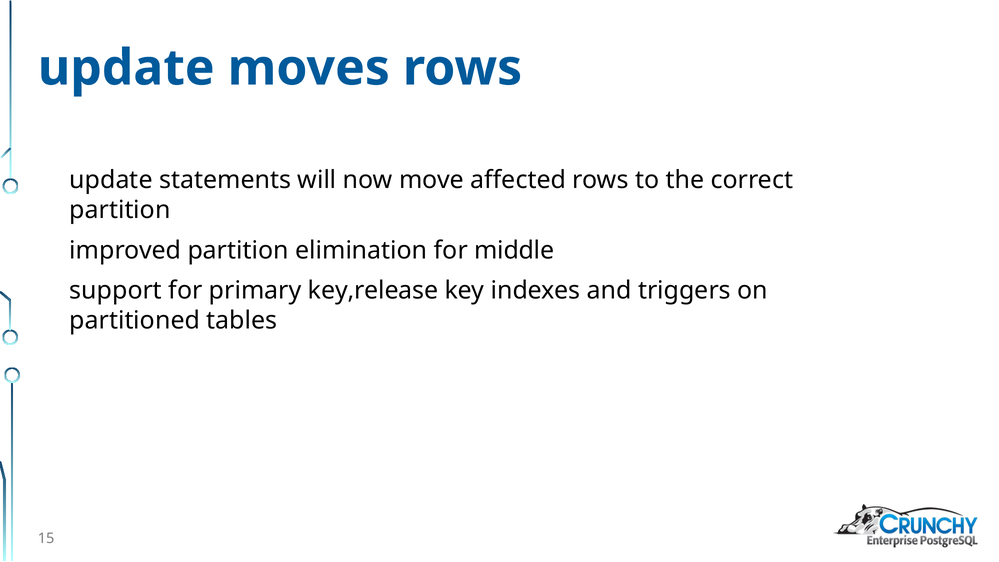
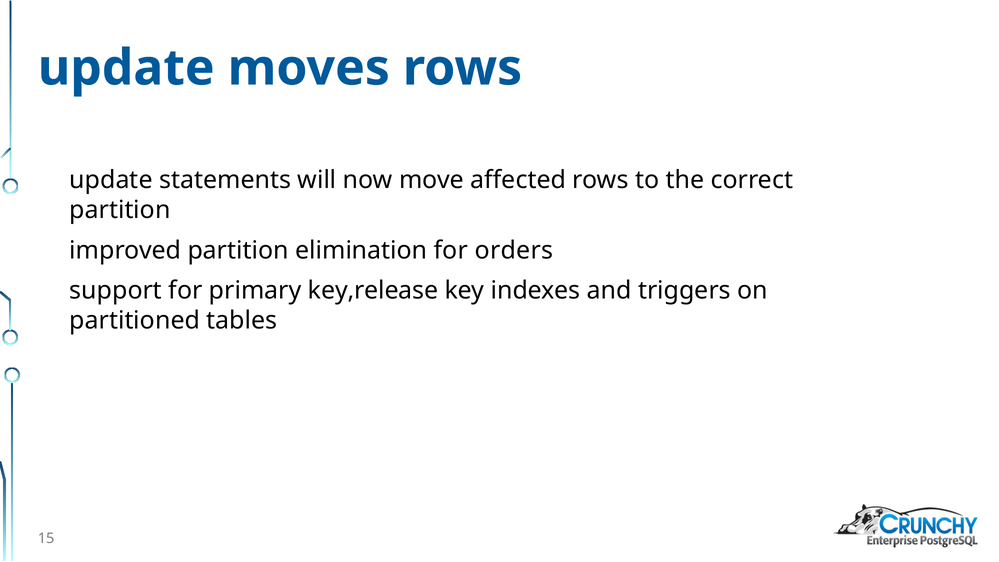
middle: middle -> orders
